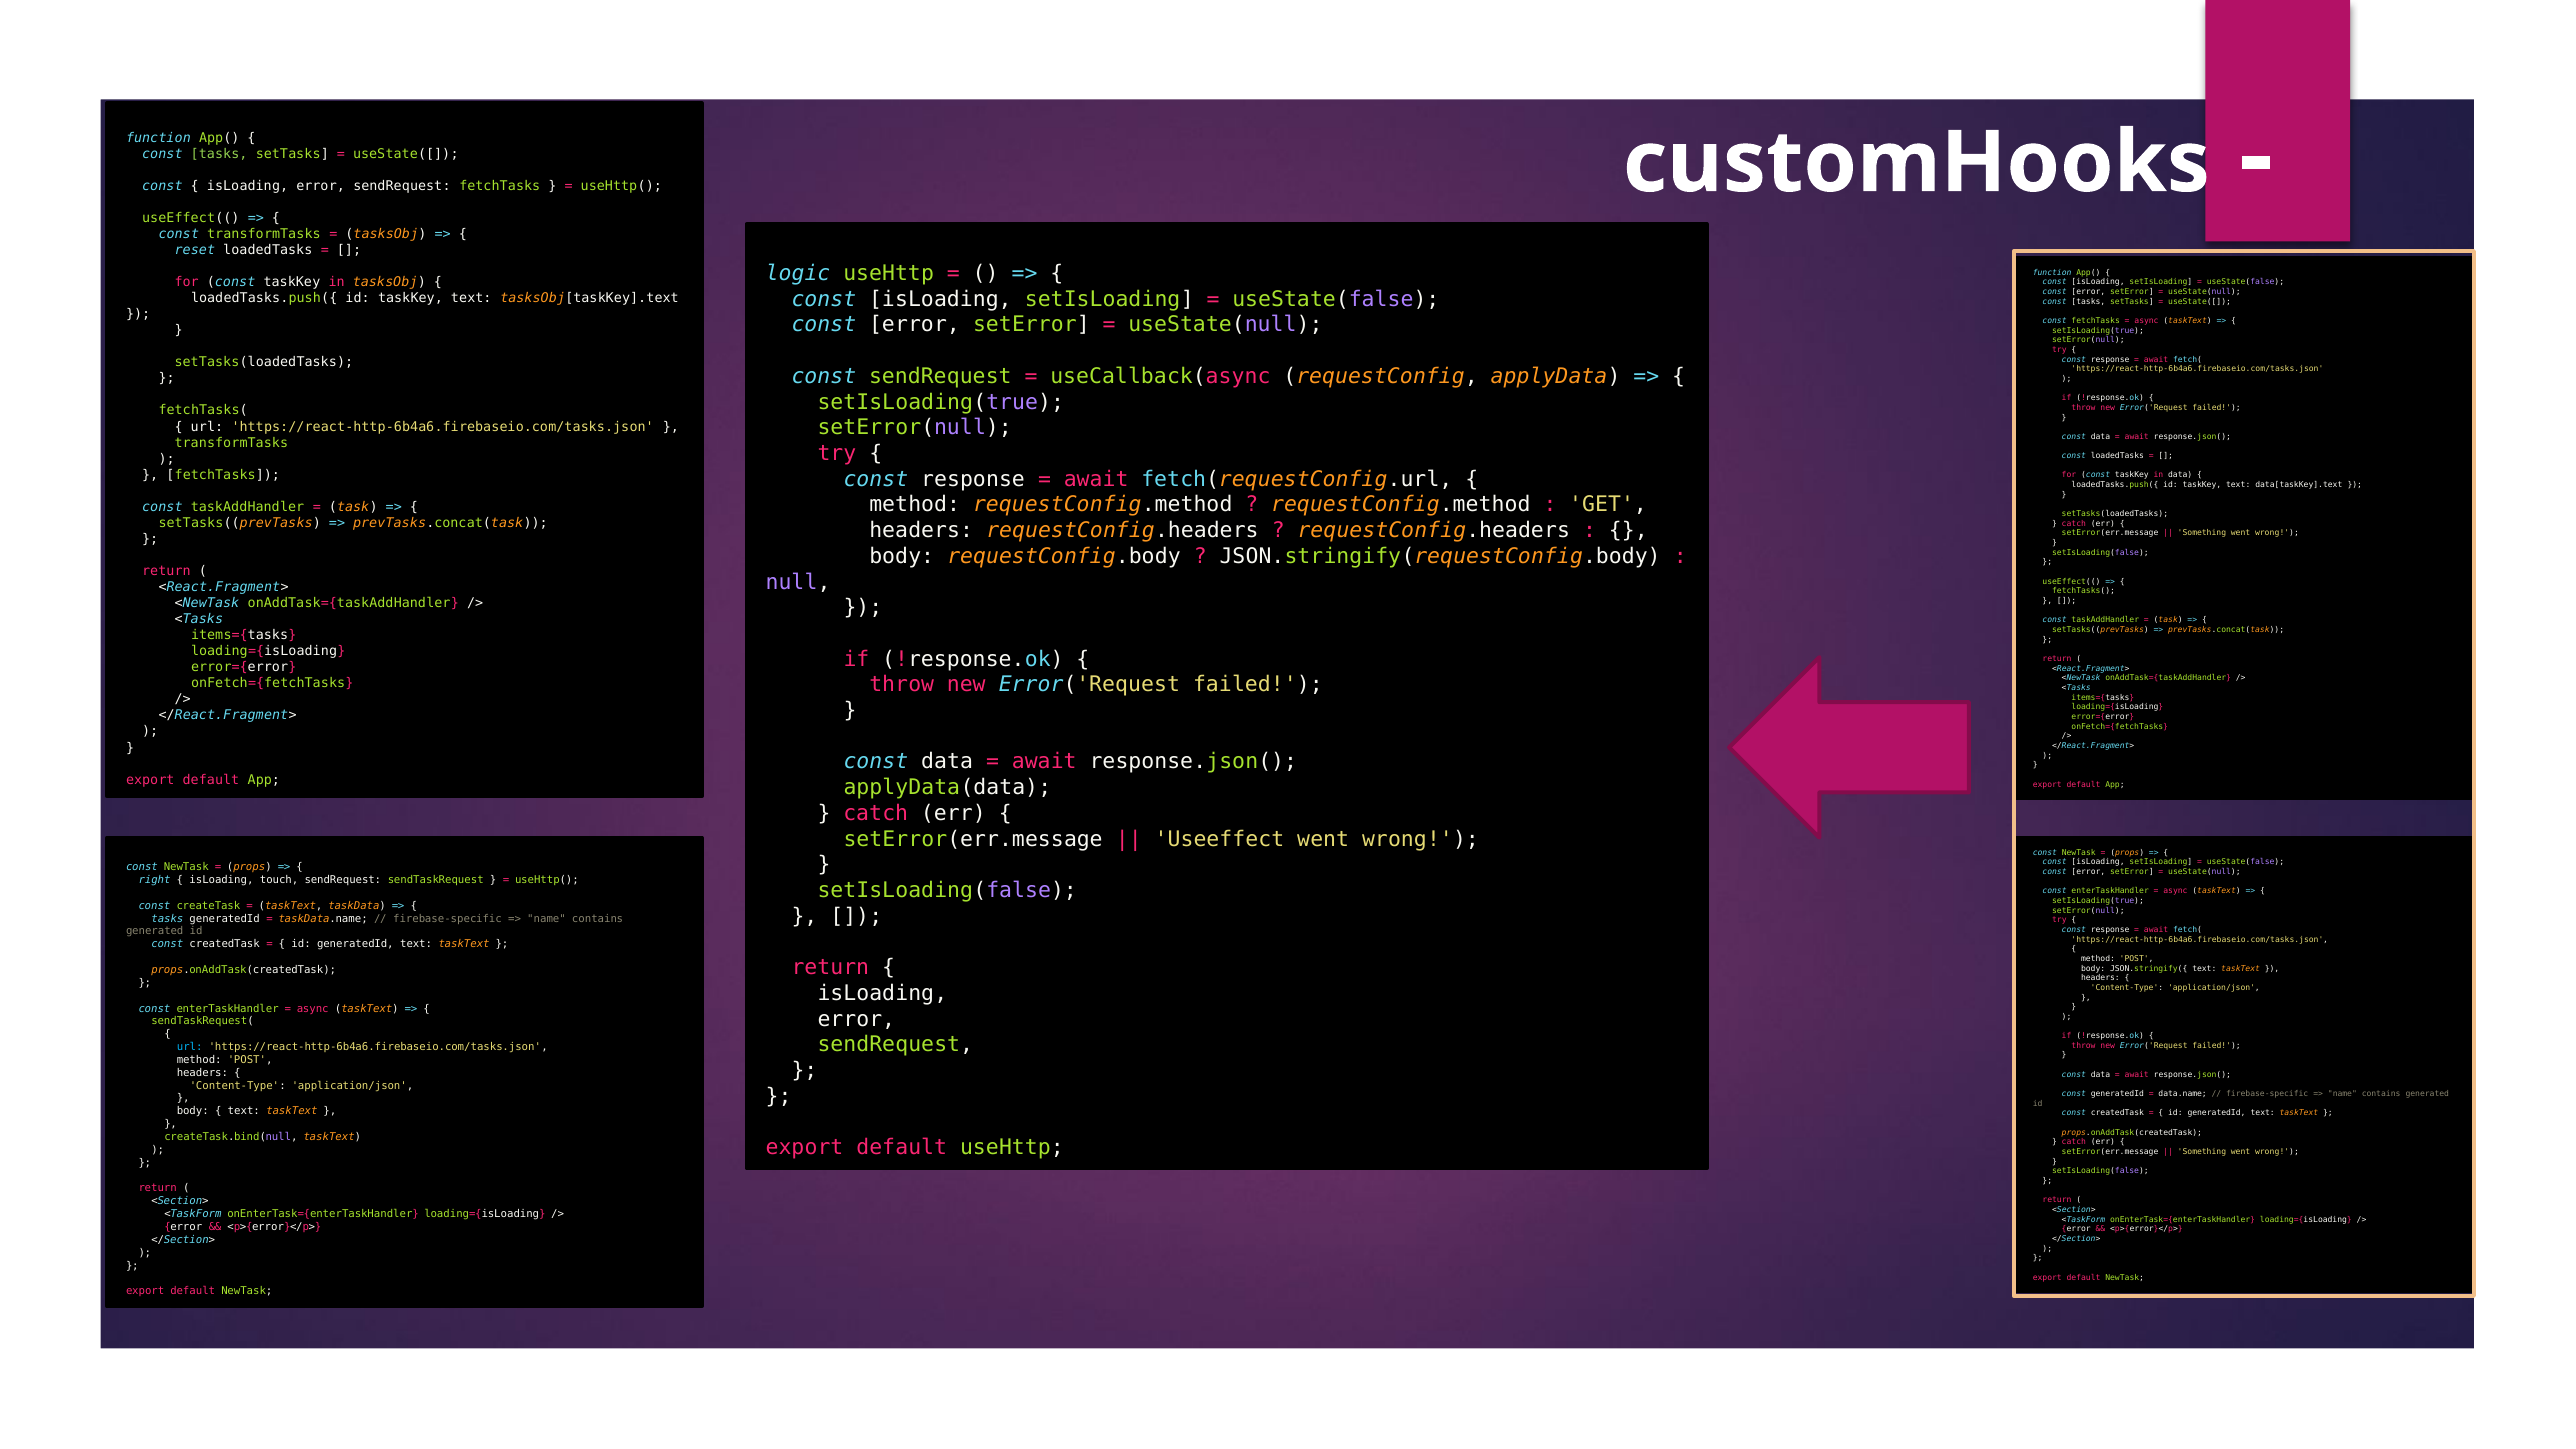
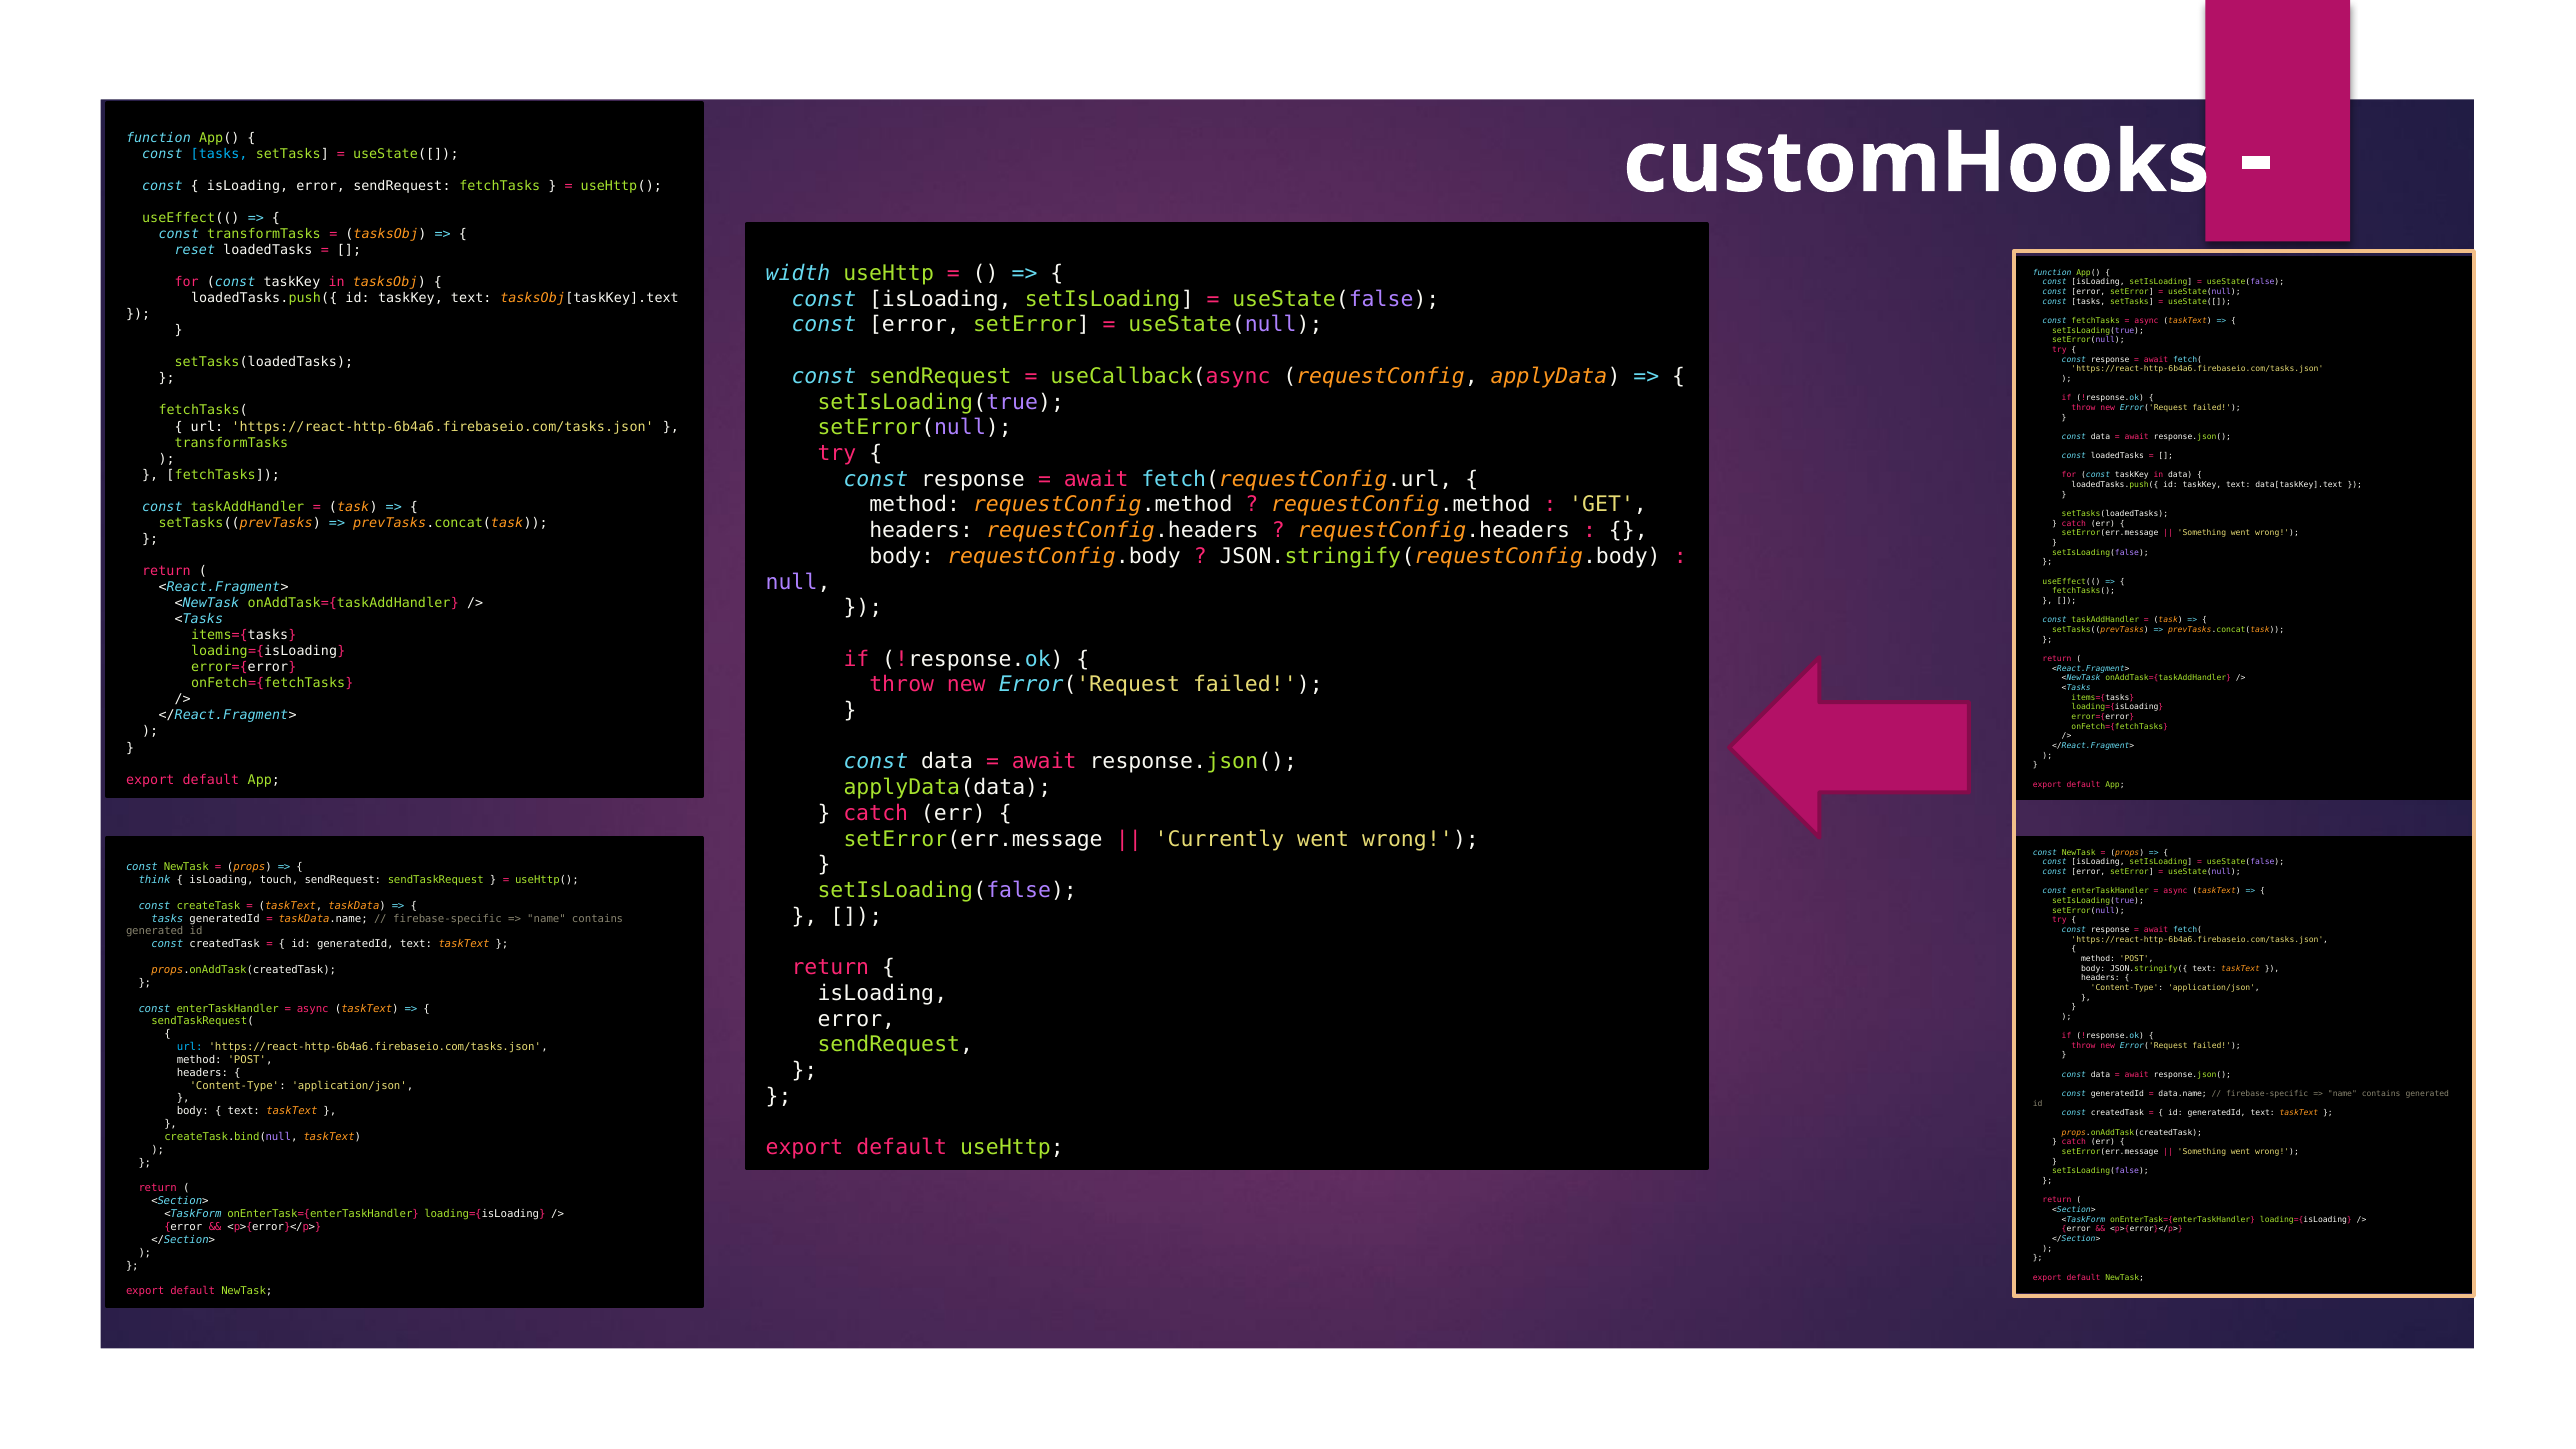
tasks at (219, 154) colour: light green -> light blue
logic: logic -> width
Useeffect: Useeffect -> Currently
right: right -> think
